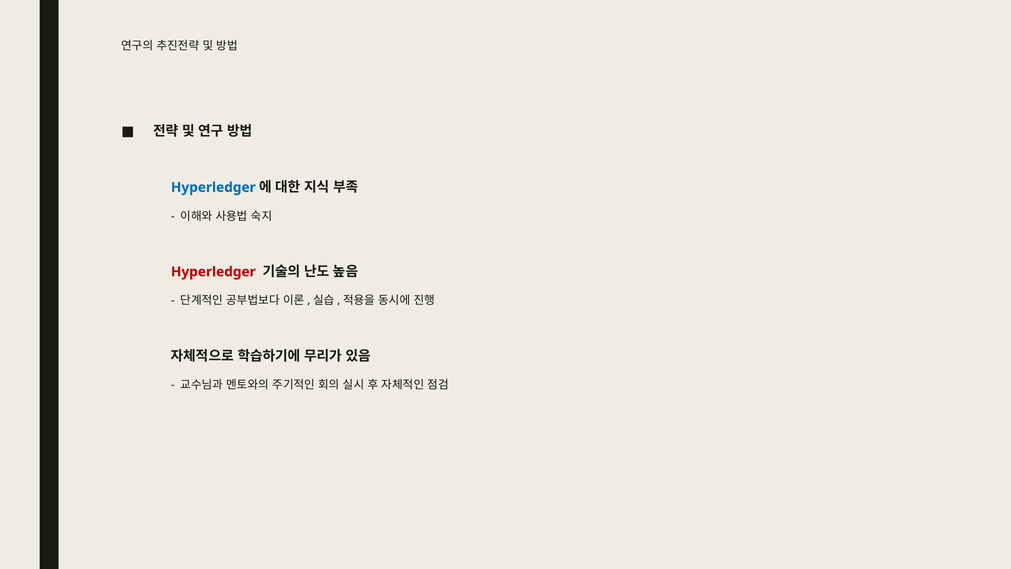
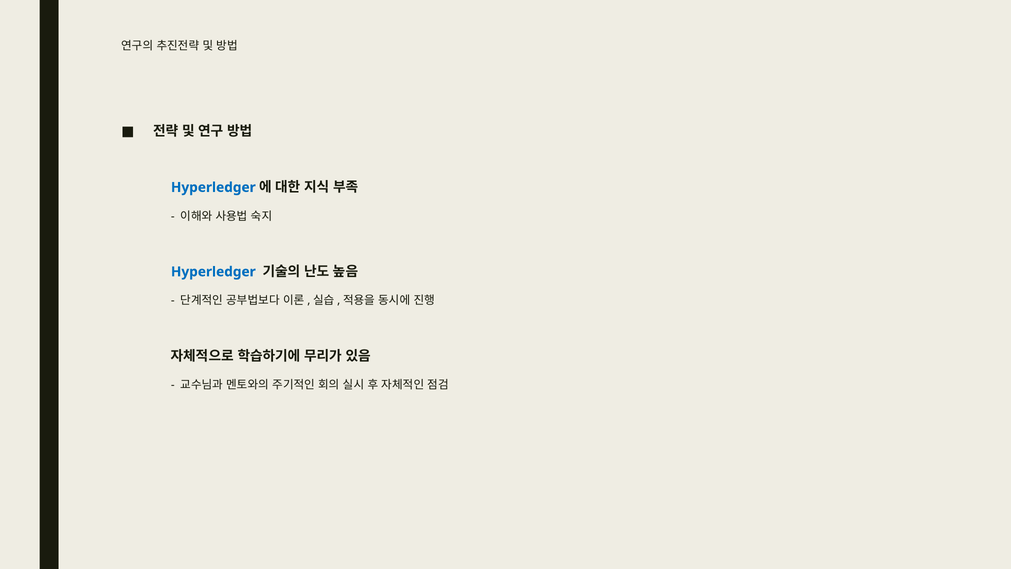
Hyperledger at (213, 272) colour: red -> blue
